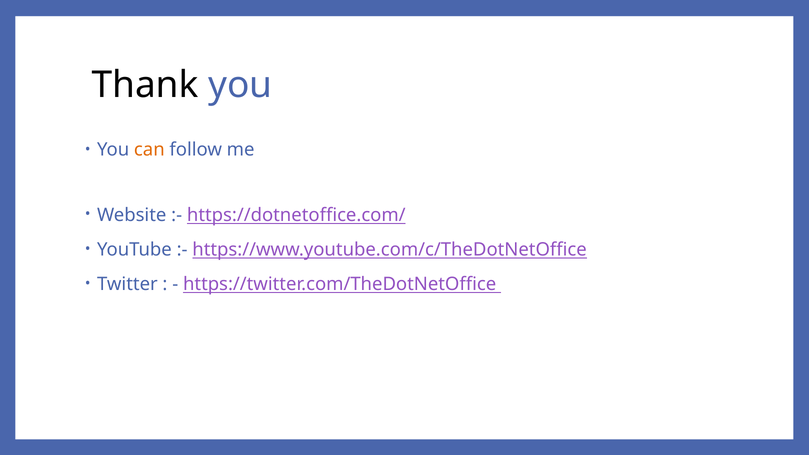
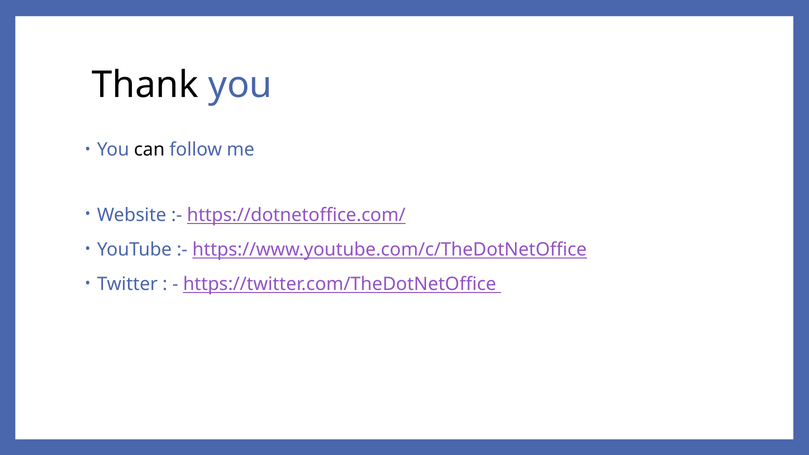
can colour: orange -> black
